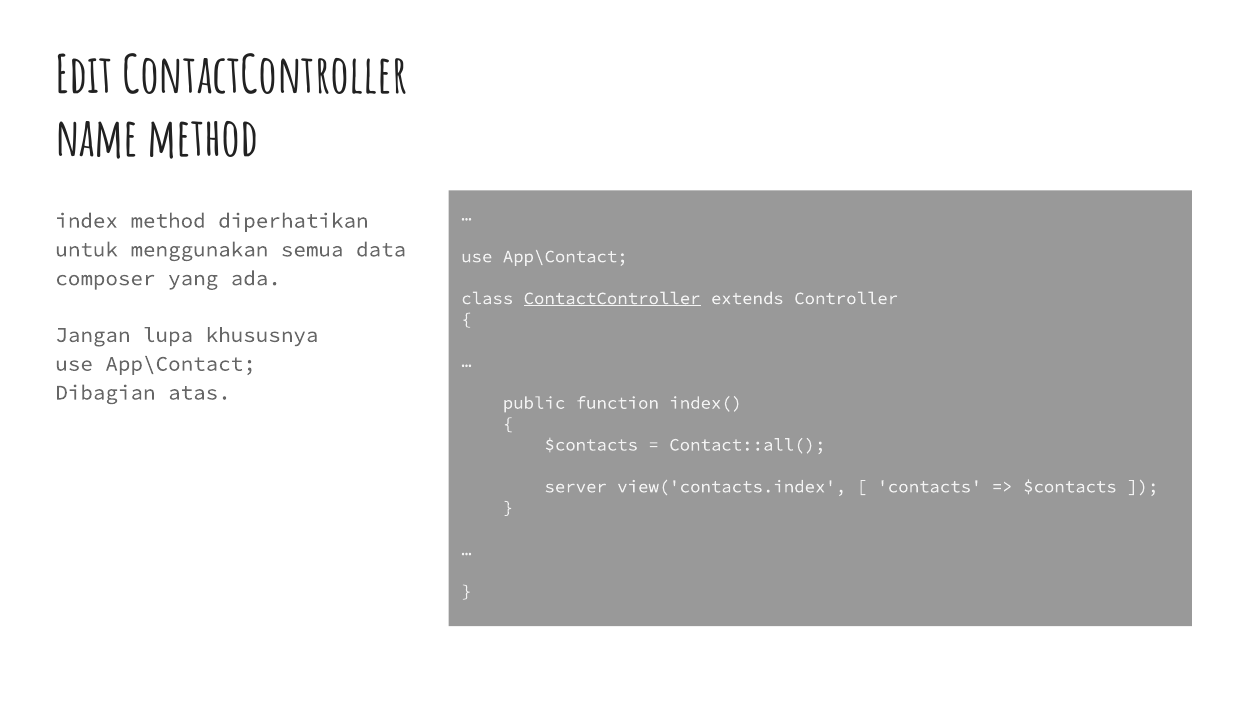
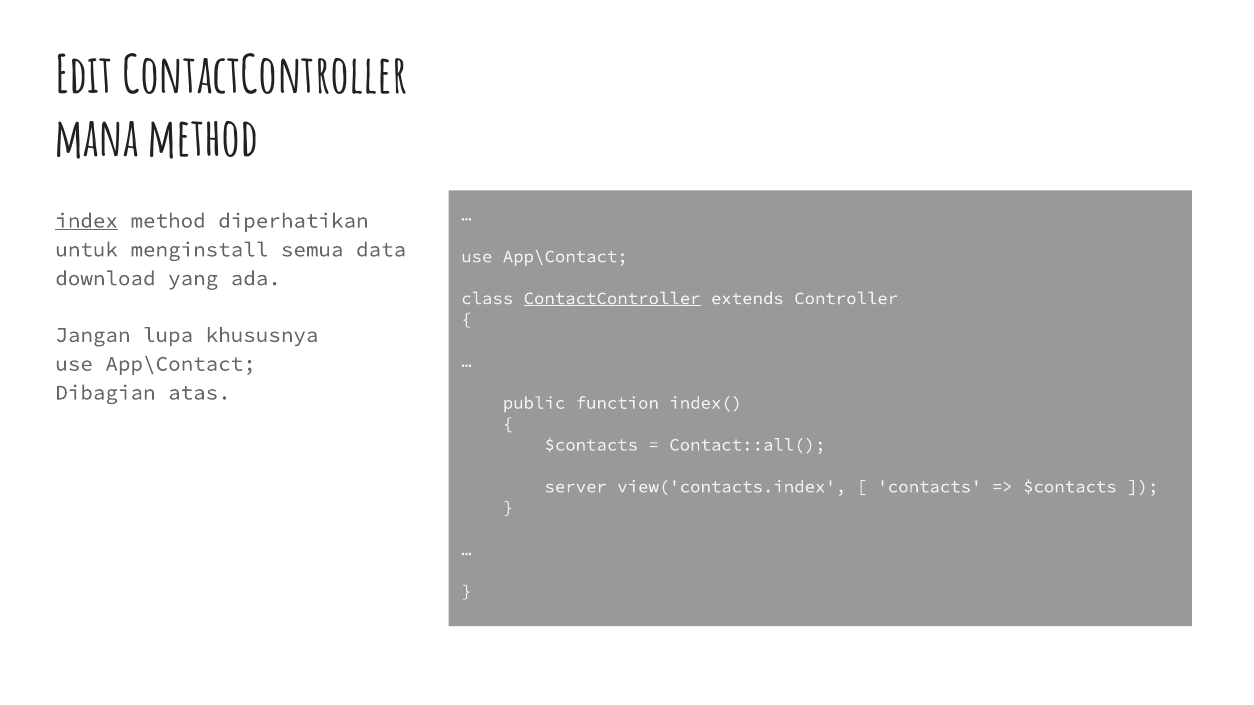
name: name -> mana
index underline: none -> present
menggunakan: menggunakan -> menginstall
composer: composer -> download
